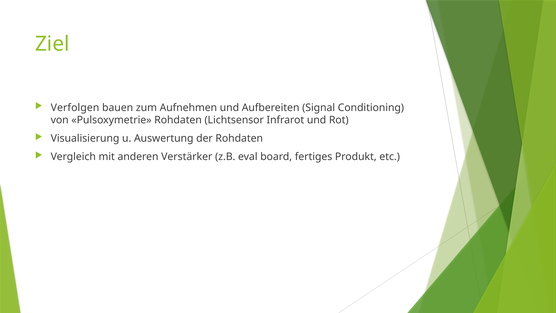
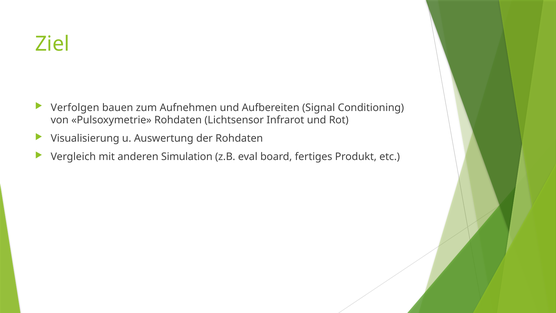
Verstärker: Verstärker -> Simulation
